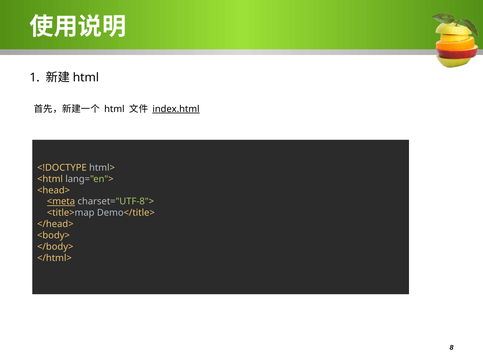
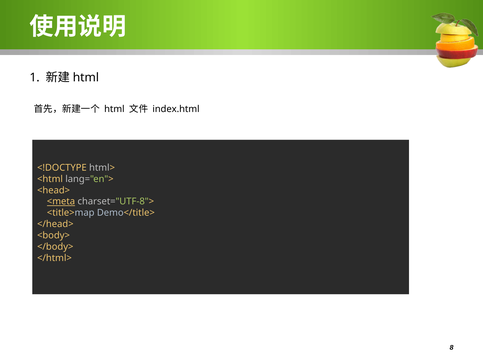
index.html underline: present -> none
